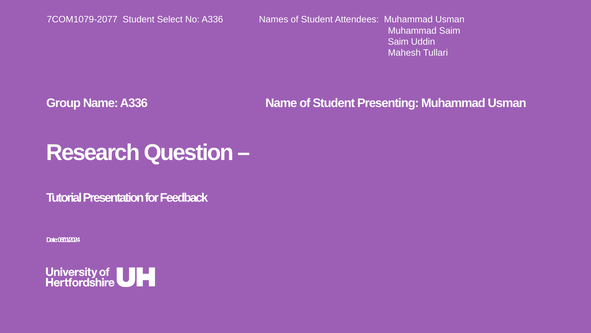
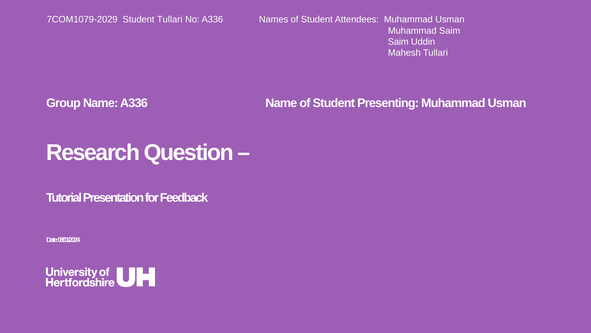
7COM1079-2077: 7COM1079-2077 -> 7COM1079-2029
Student Select: Select -> Tullari
